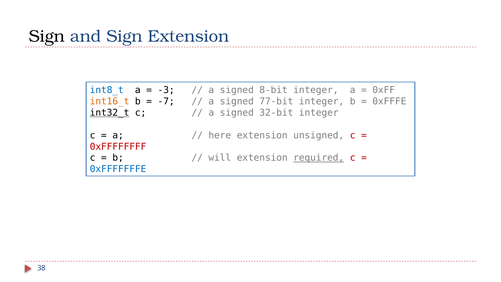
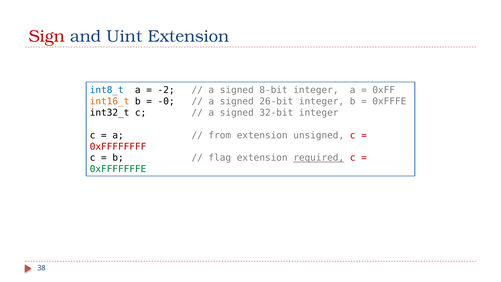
Sign at (47, 36) colour: black -> red
and Sign: Sign -> Uint
-3: -3 -> -2
-7: -7 -> -0
77-bit: 77-bit -> 26-bit
int32_t underline: present -> none
here: here -> from
will: will -> flag
0xFFFFFFFE colour: blue -> green
